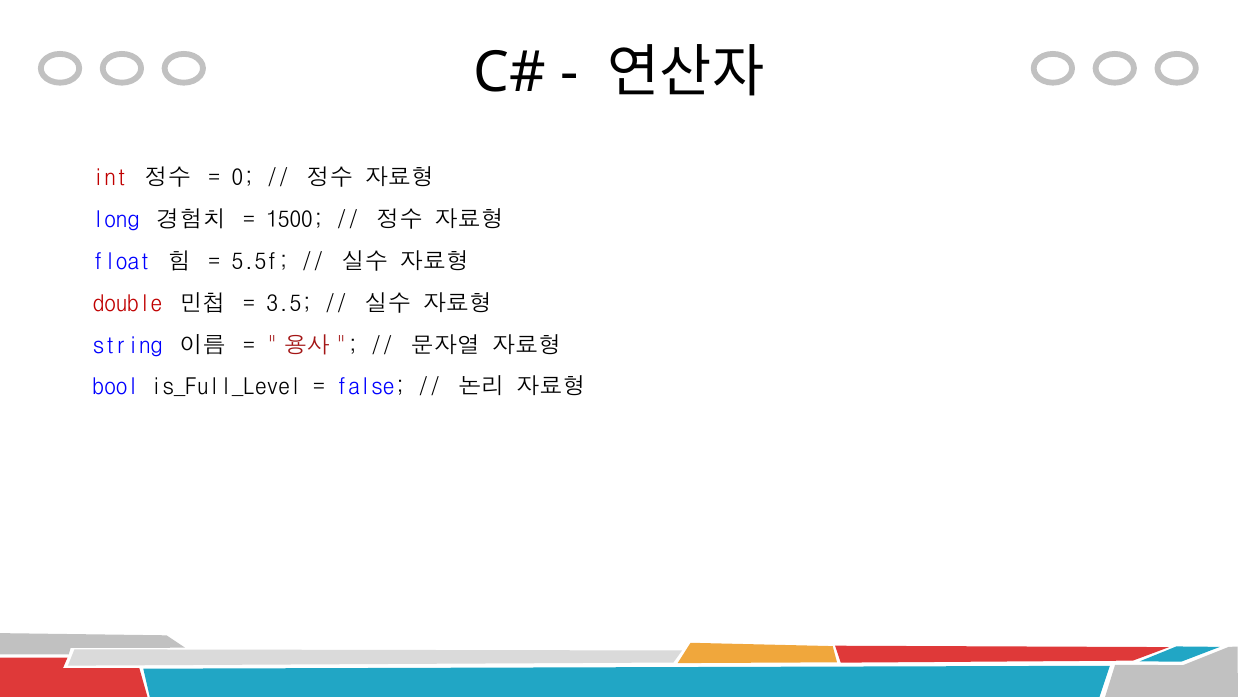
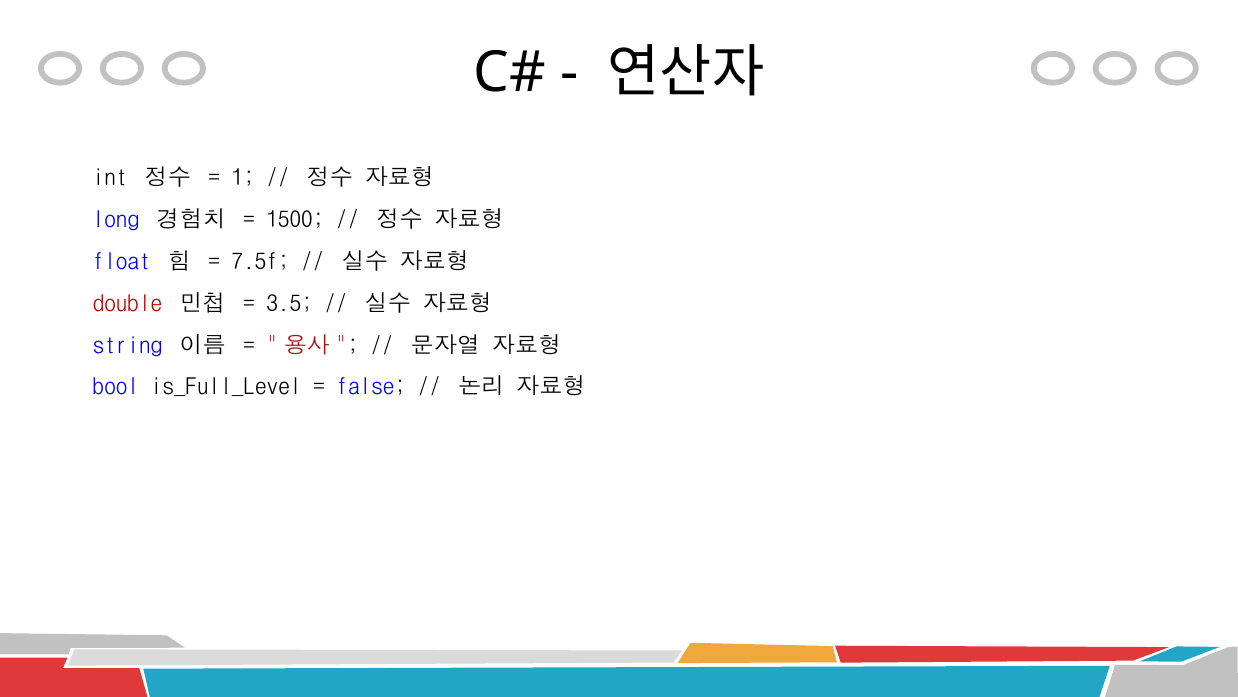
int colour: red -> black
0: 0 -> 1
5.5f: 5.5f -> 7.5f
